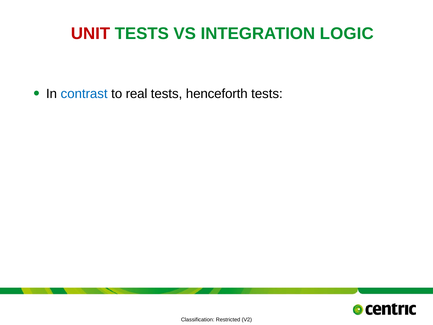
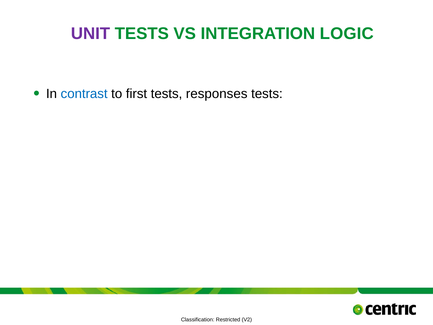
UNIT colour: red -> purple
real: real -> first
henceforth: henceforth -> responses
